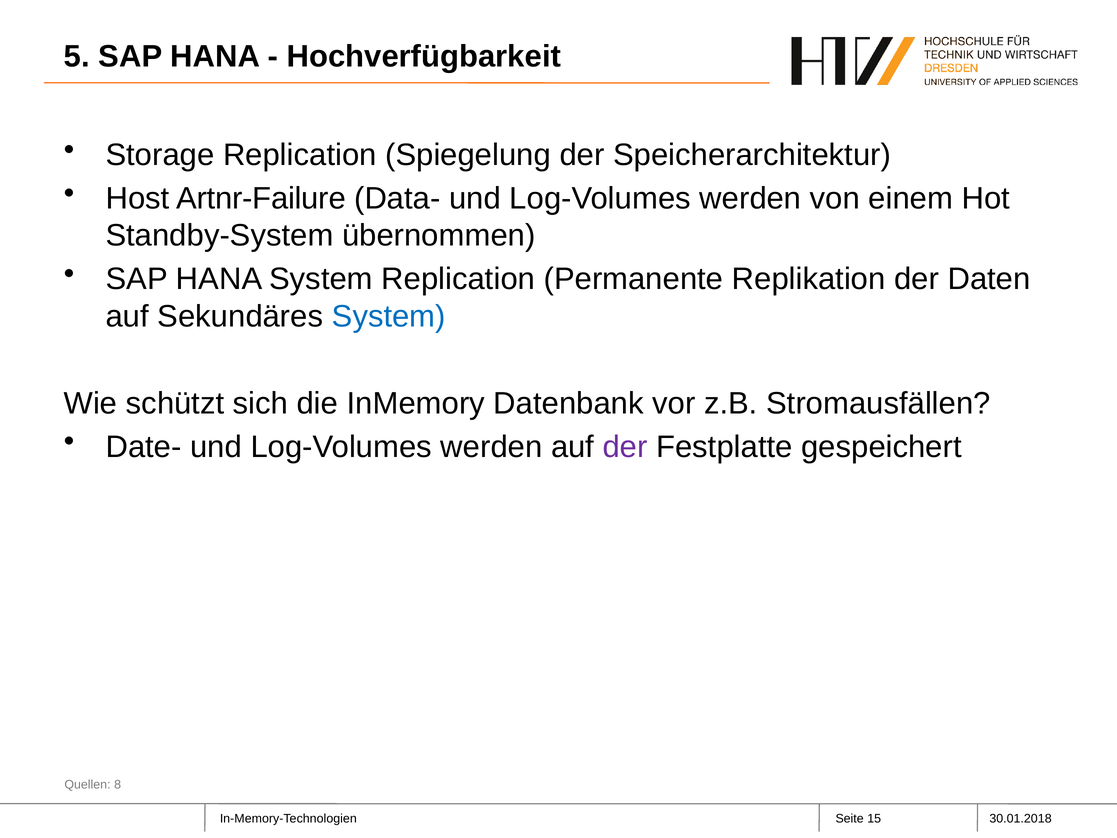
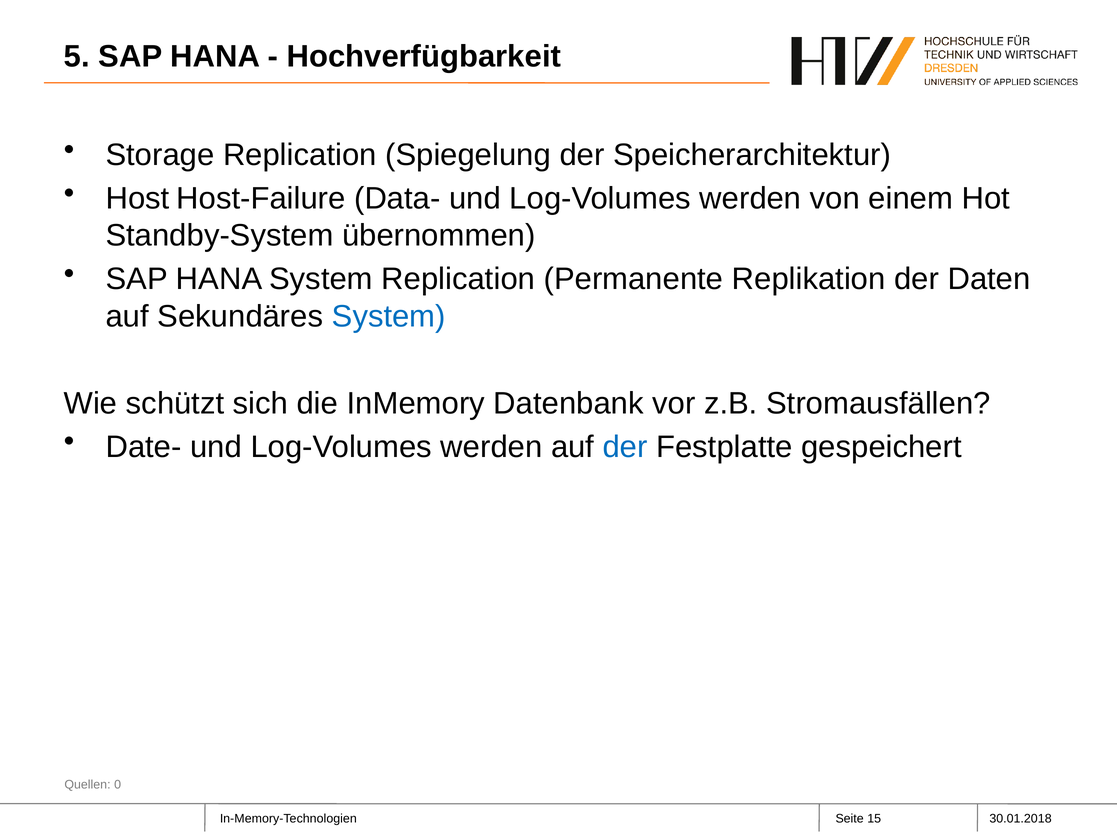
Artnr-Failure: Artnr-Failure -> Host-Failure
der at (625, 447) colour: purple -> blue
8: 8 -> 0
